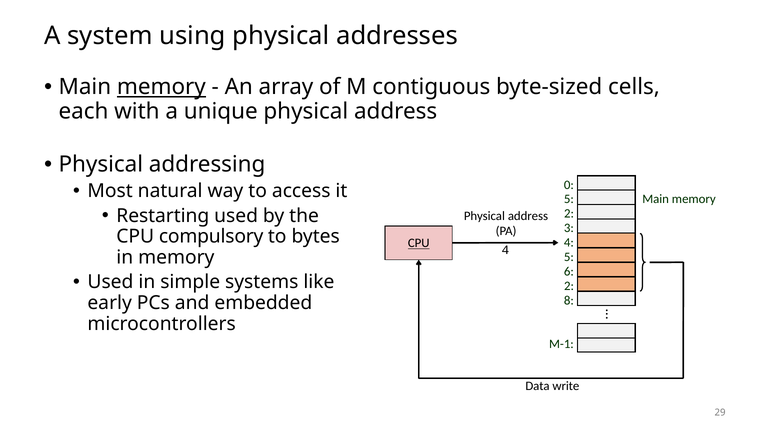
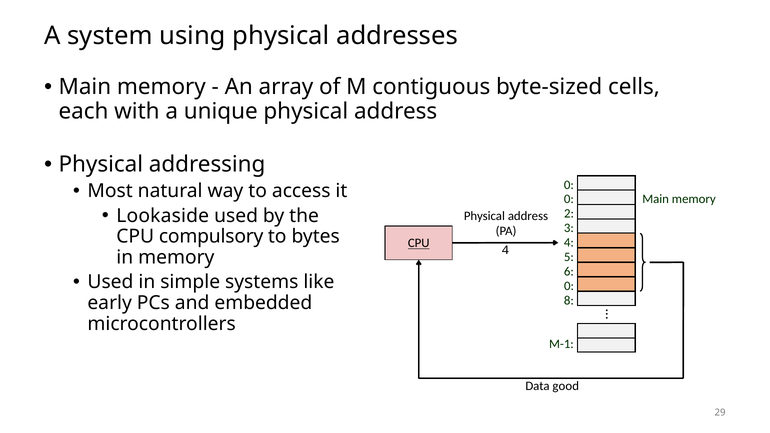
memory at (161, 87) underline: present -> none
5 at (569, 199): 5 -> 0
Restarting: Restarting -> Lookaside
2 at (569, 286): 2 -> 0
write: write -> good
